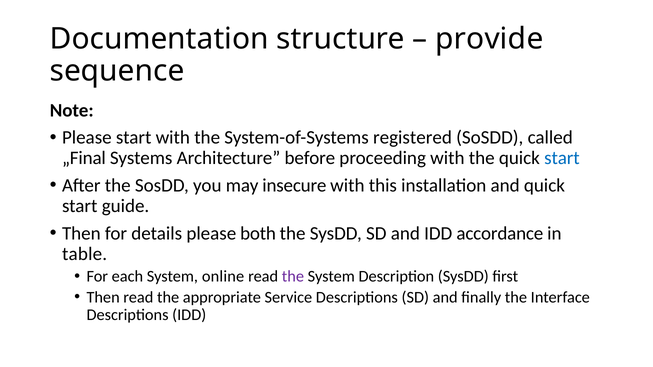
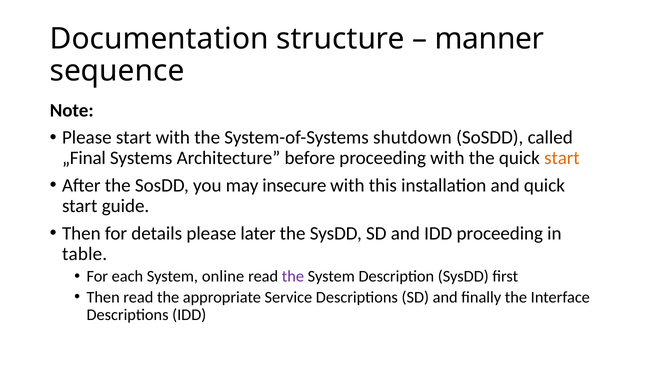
provide: provide -> manner
registered: registered -> shutdown
start at (562, 158) colour: blue -> orange
both: both -> later
IDD accordance: accordance -> proceeding
